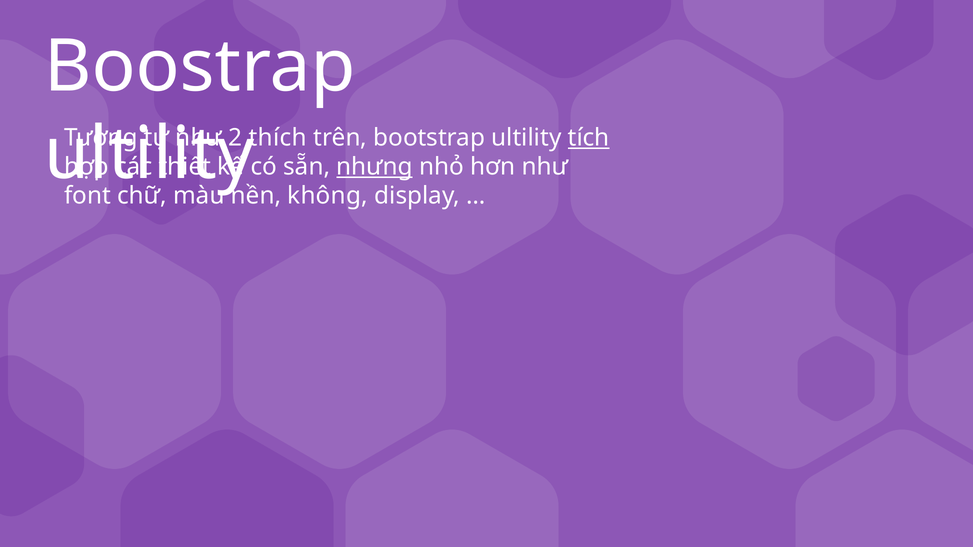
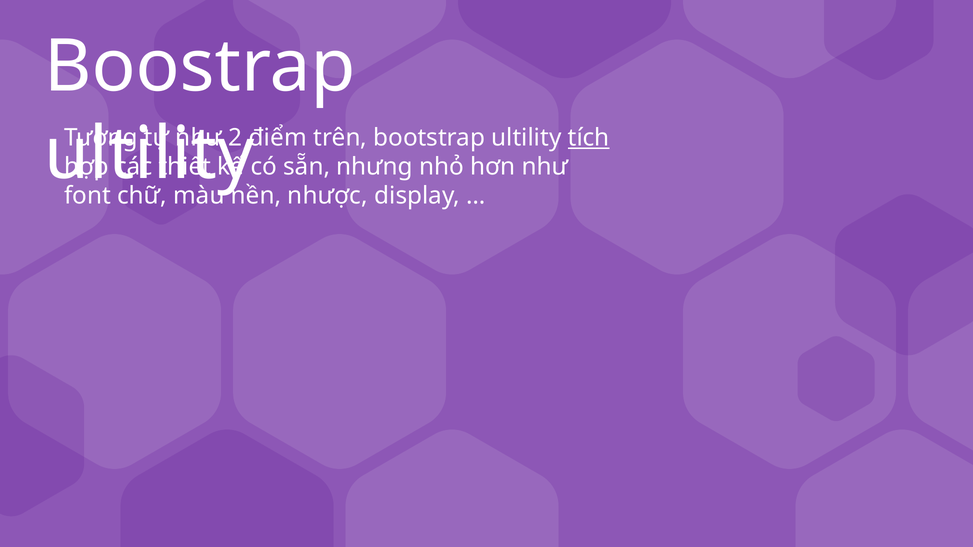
thích: thích -> điểm
nhưng underline: present -> none
không: không -> nhược
